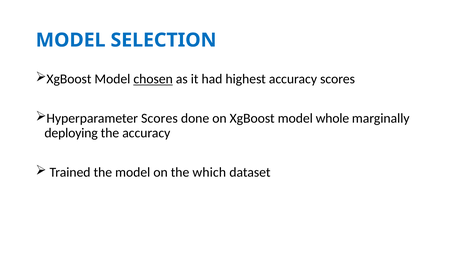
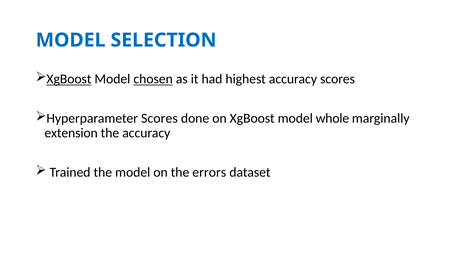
XgBoost at (69, 79) underline: none -> present
deploying: deploying -> extension
which: which -> errors
